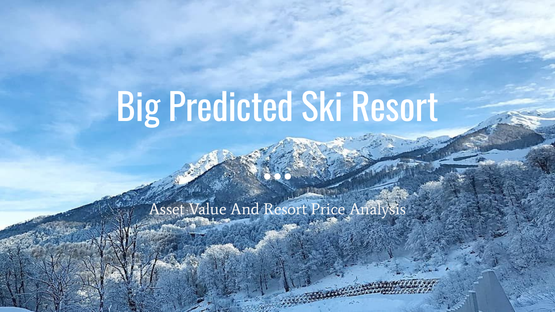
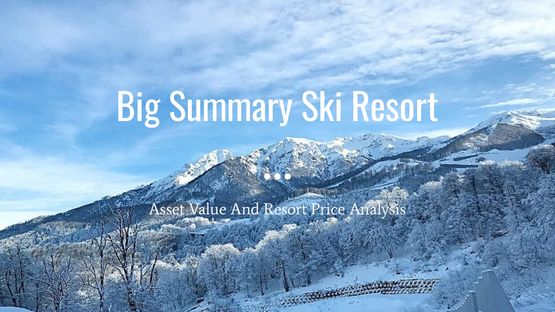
Predicted: Predicted -> Summary
